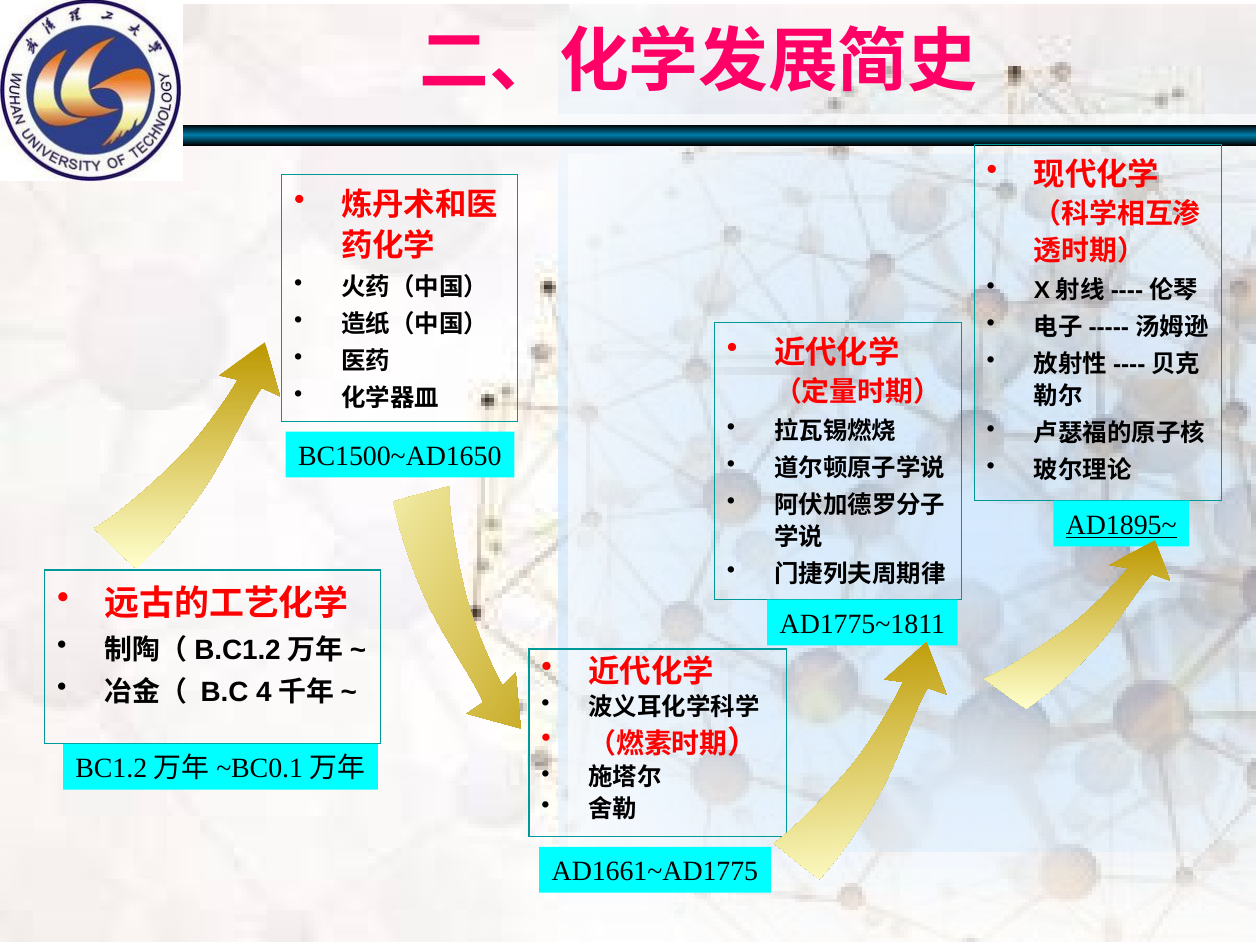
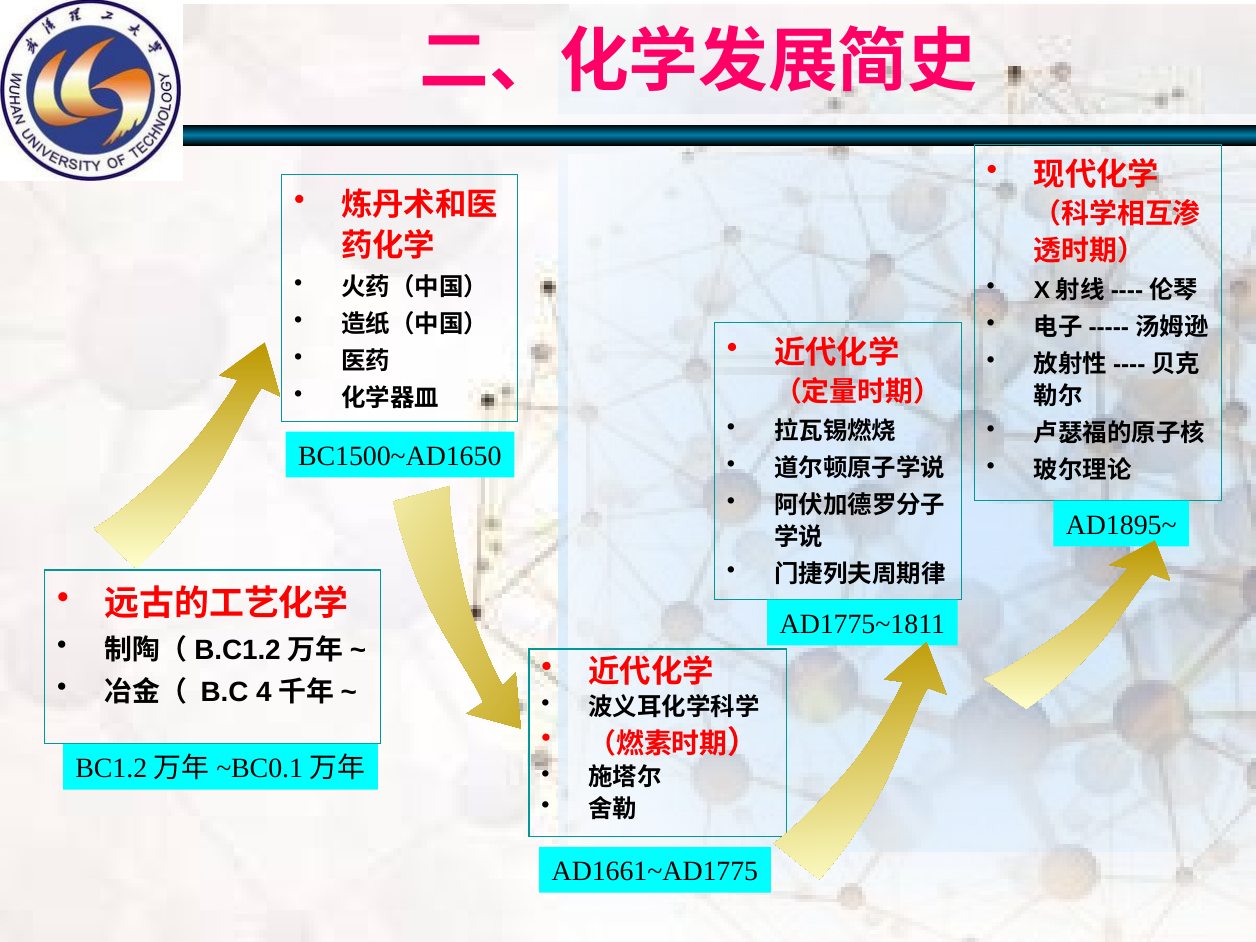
AD1895~ underline: present -> none
